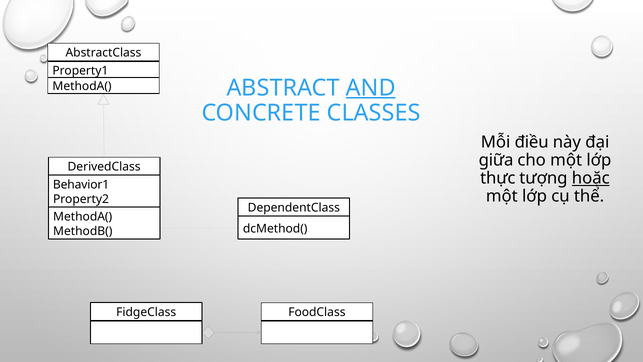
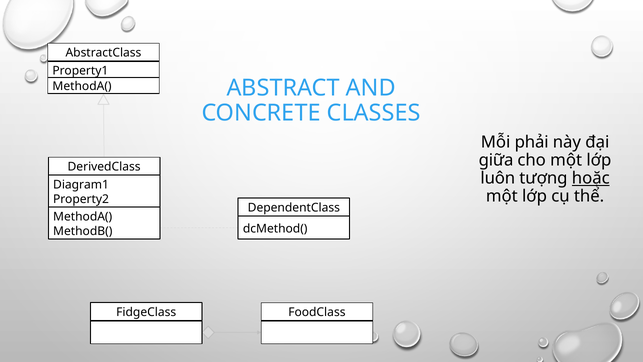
AND underline: present -> none
điều: điều -> phải
thực: thực -> luôn
Behavior1: Behavior1 -> Diagram1
